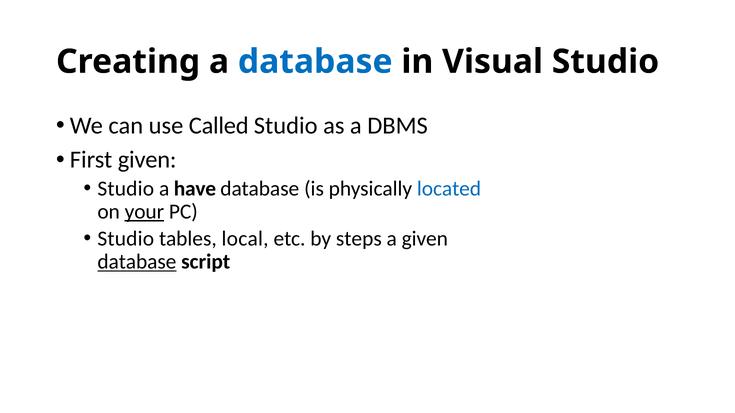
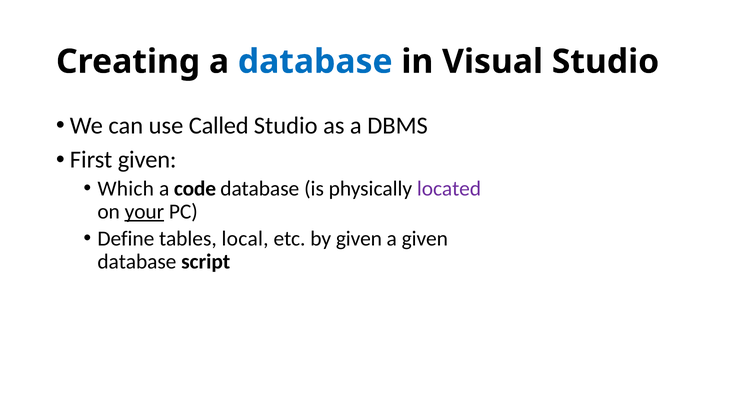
Studio at (126, 189): Studio -> Which
have: have -> code
located colour: blue -> purple
Studio at (126, 239): Studio -> Define
by steps: steps -> given
database at (137, 262) underline: present -> none
